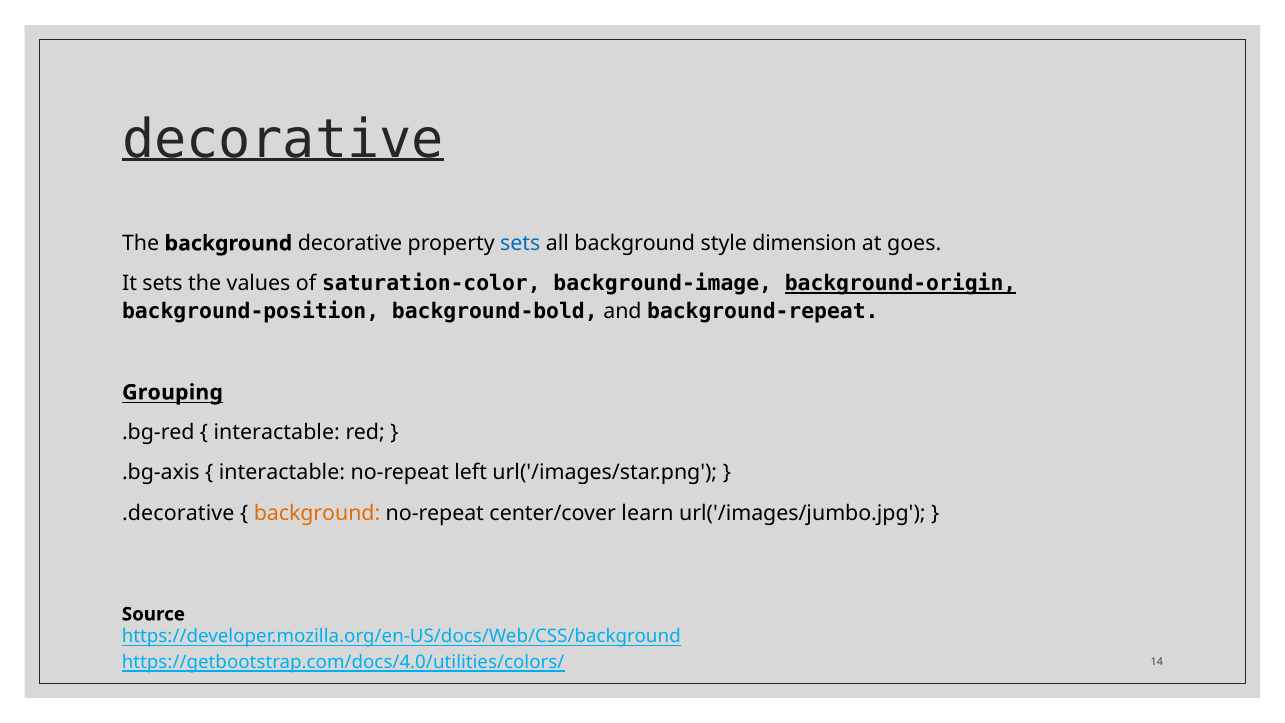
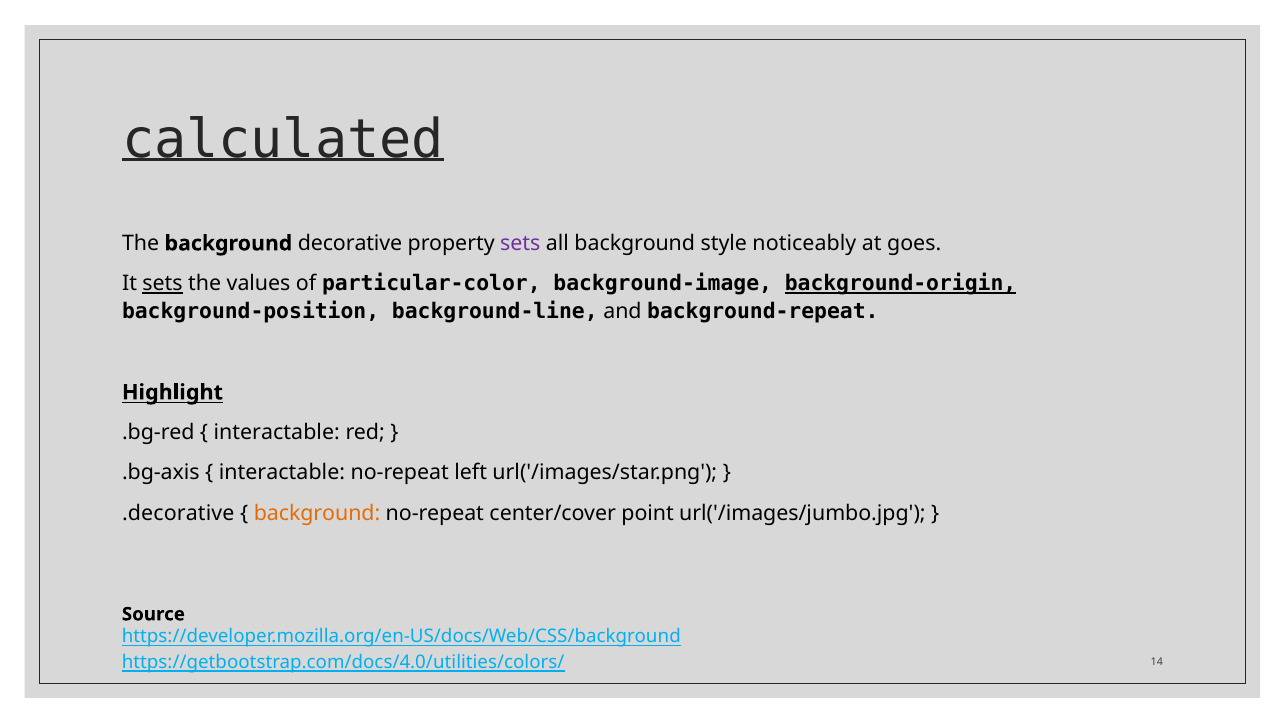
decorative at (283, 140): decorative -> calculated
sets at (520, 243) colour: blue -> purple
dimension: dimension -> noticeably
sets at (163, 284) underline: none -> present
saturation-color: saturation-color -> particular-color
background-bold: background-bold -> background-line
Grouping: Grouping -> Highlight
learn: learn -> point
